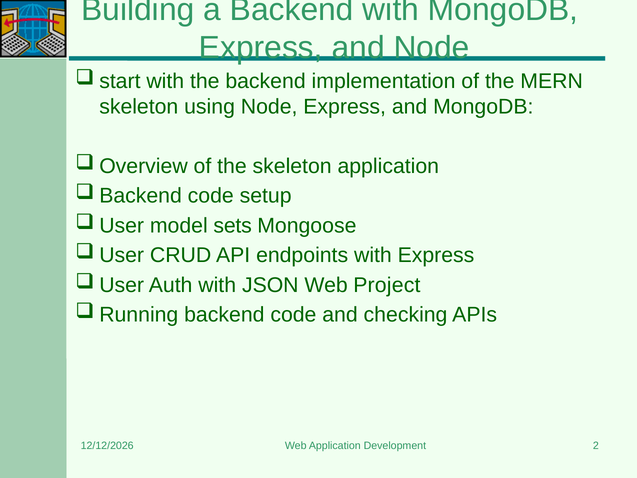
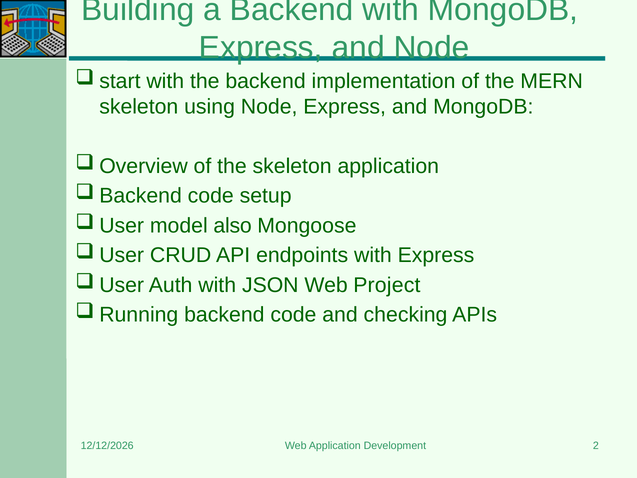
sets: sets -> also
